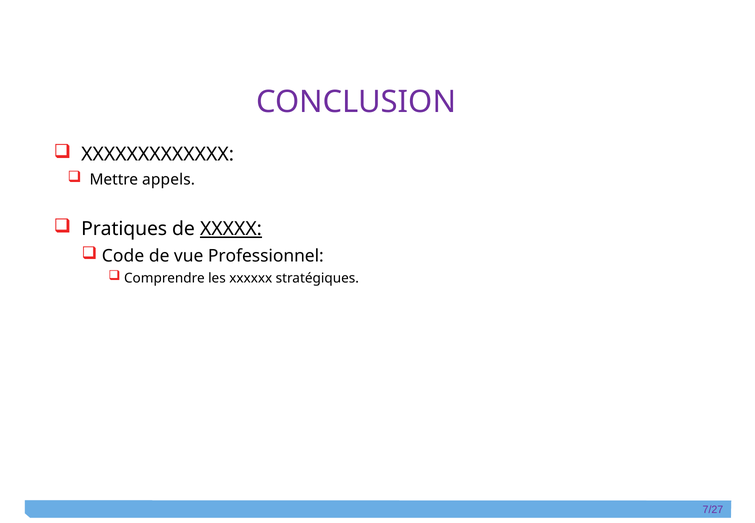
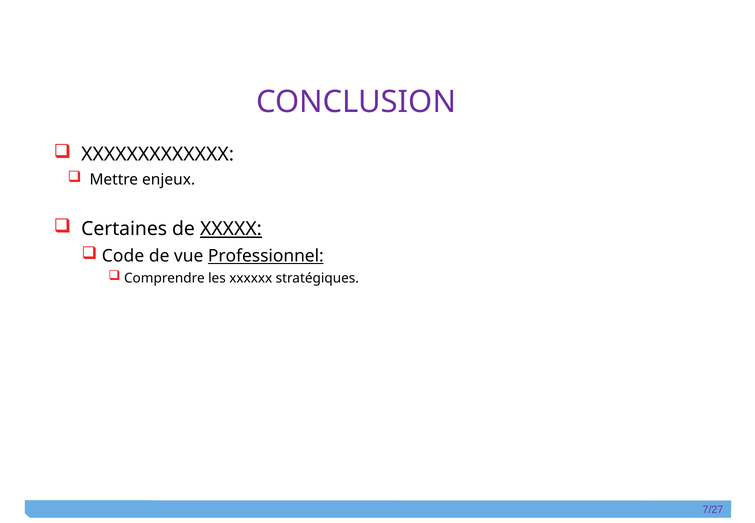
appels: appels -> enjeux
Pratiques: Pratiques -> Certaines
Professionnel underline: none -> present
